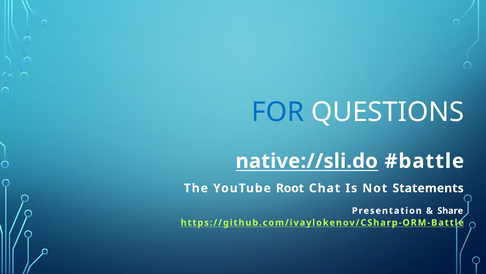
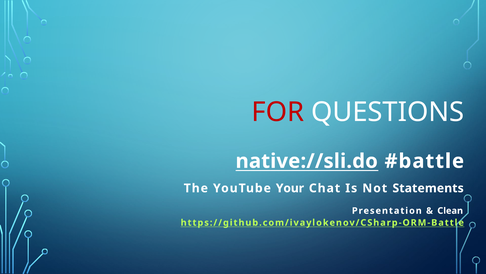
FOR colour: blue -> red
Root: Root -> Your
Share: Share -> Clean
